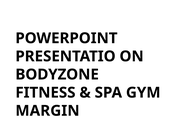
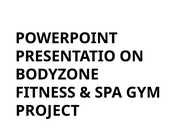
MARGIN: MARGIN -> PROJECT
